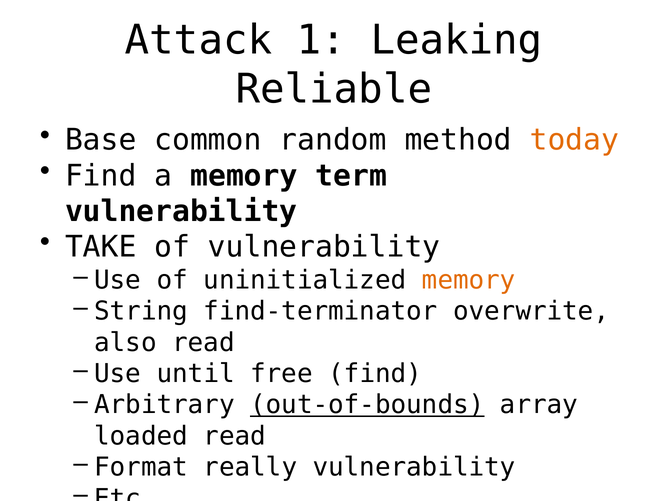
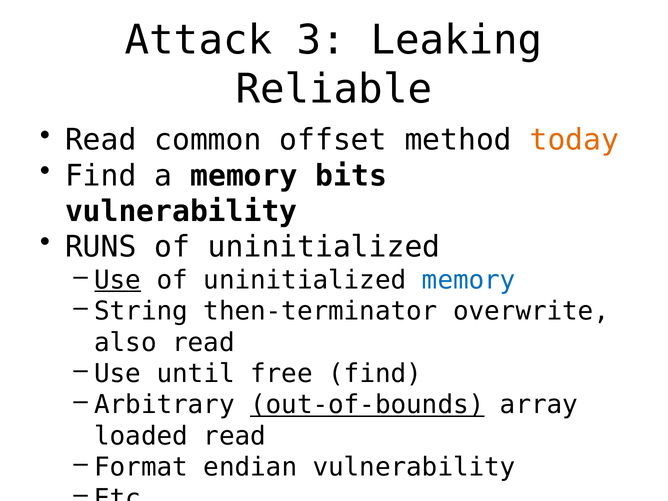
1: 1 -> 3
Base at (101, 140): Base -> Read
random: random -> offset
term: term -> bits
TAKE: TAKE -> RUNS
vulnerability at (324, 247): vulnerability -> uninitialized
Use at (118, 280) underline: none -> present
memory at (469, 280) colour: orange -> blue
find-terminator: find-terminator -> then-terminator
really: really -> endian
